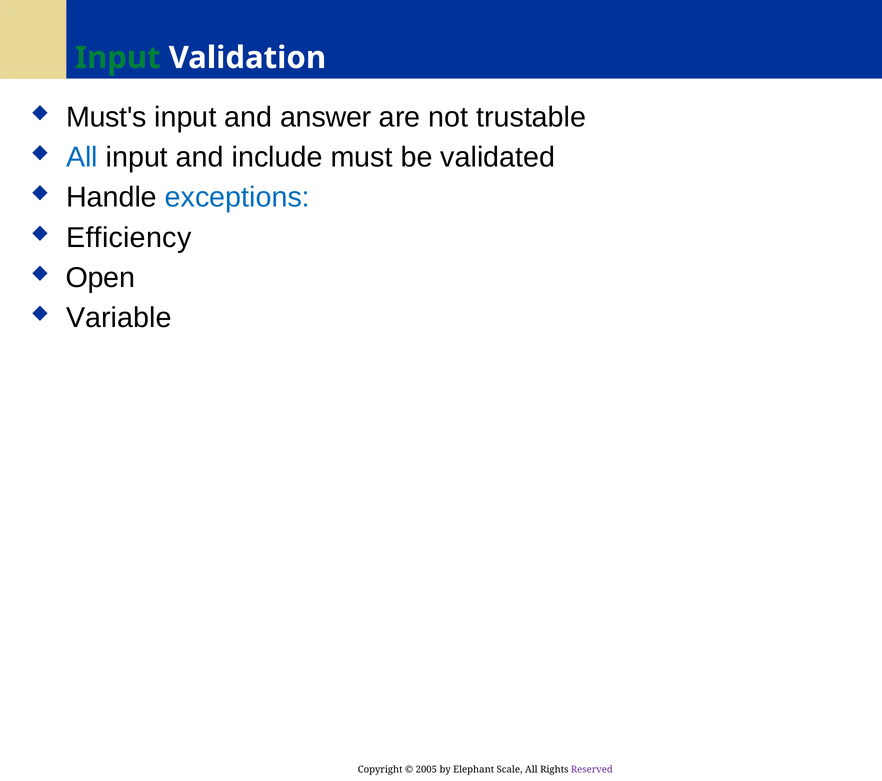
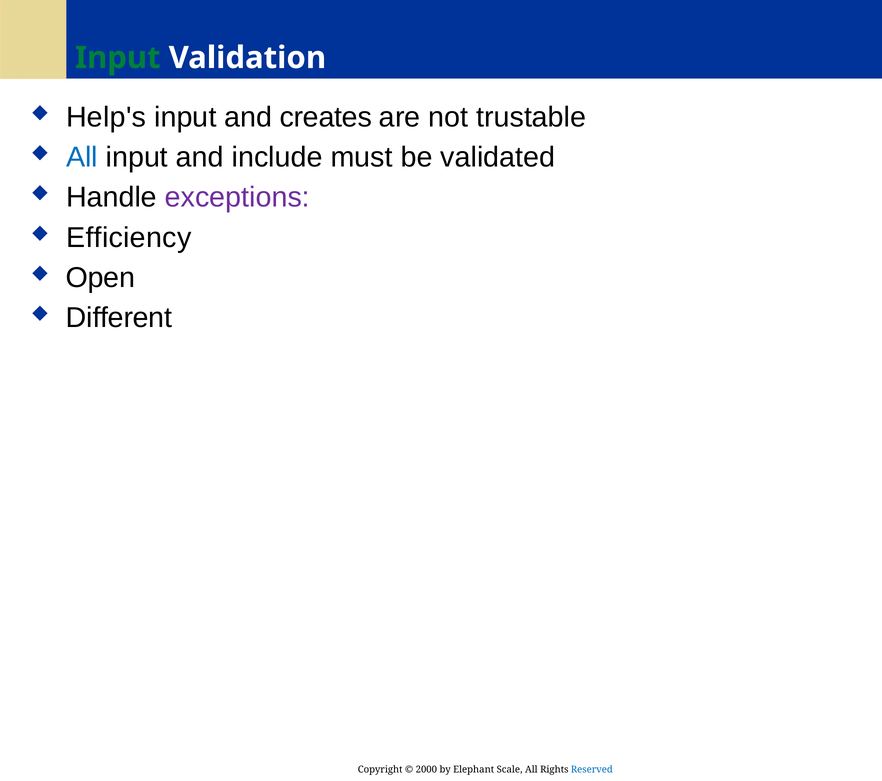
Must's: Must's -> Help's
answer: answer -> creates
exceptions colour: blue -> purple
Variable: Variable -> Different
2005: 2005 -> 2000
Reserved colour: purple -> blue
